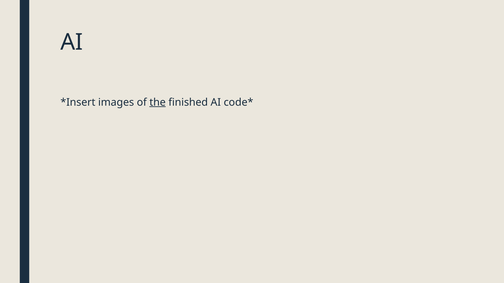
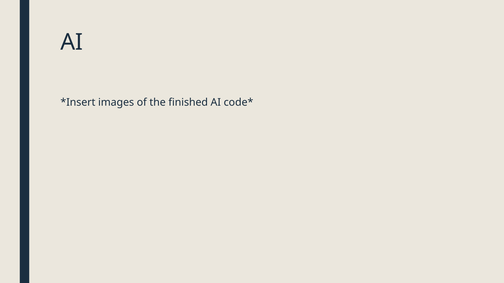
the underline: present -> none
